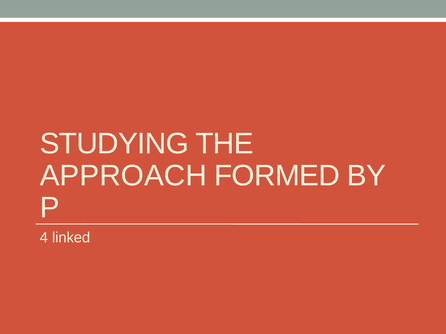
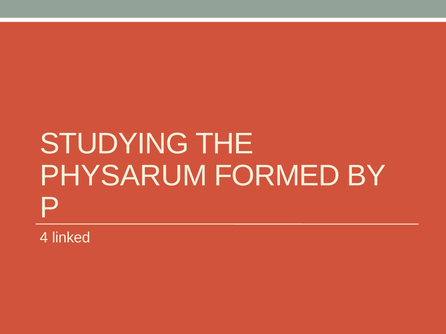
APPROACH: APPROACH -> PHYSARUM
